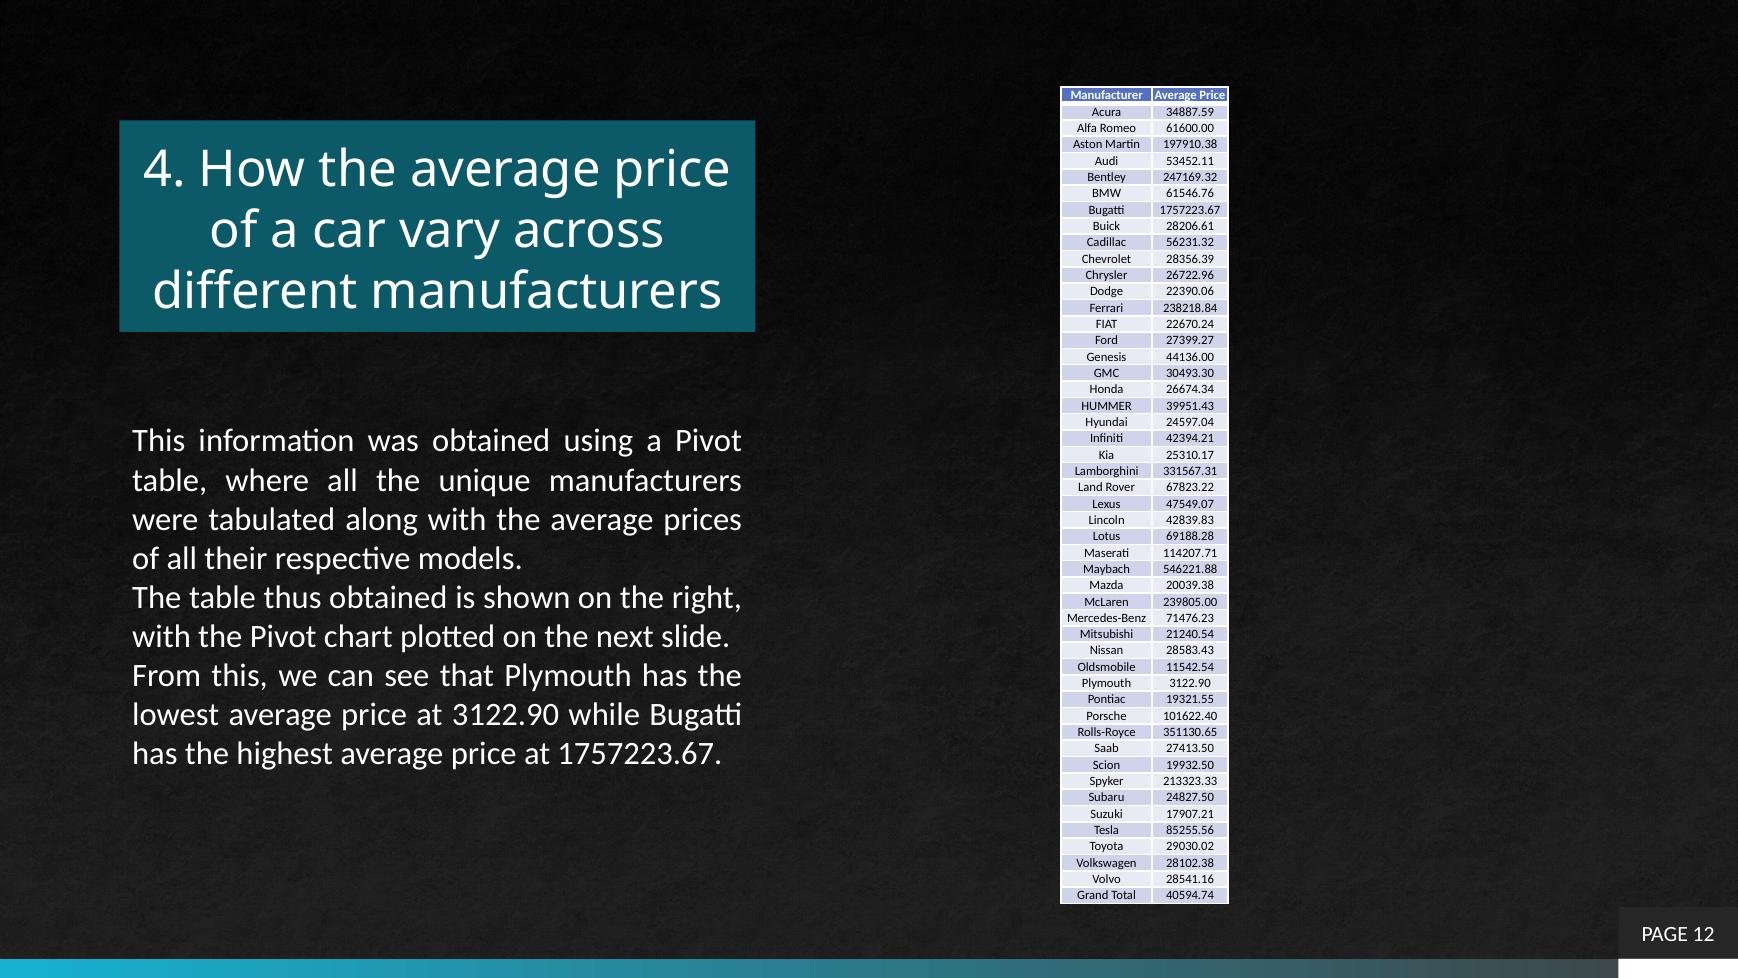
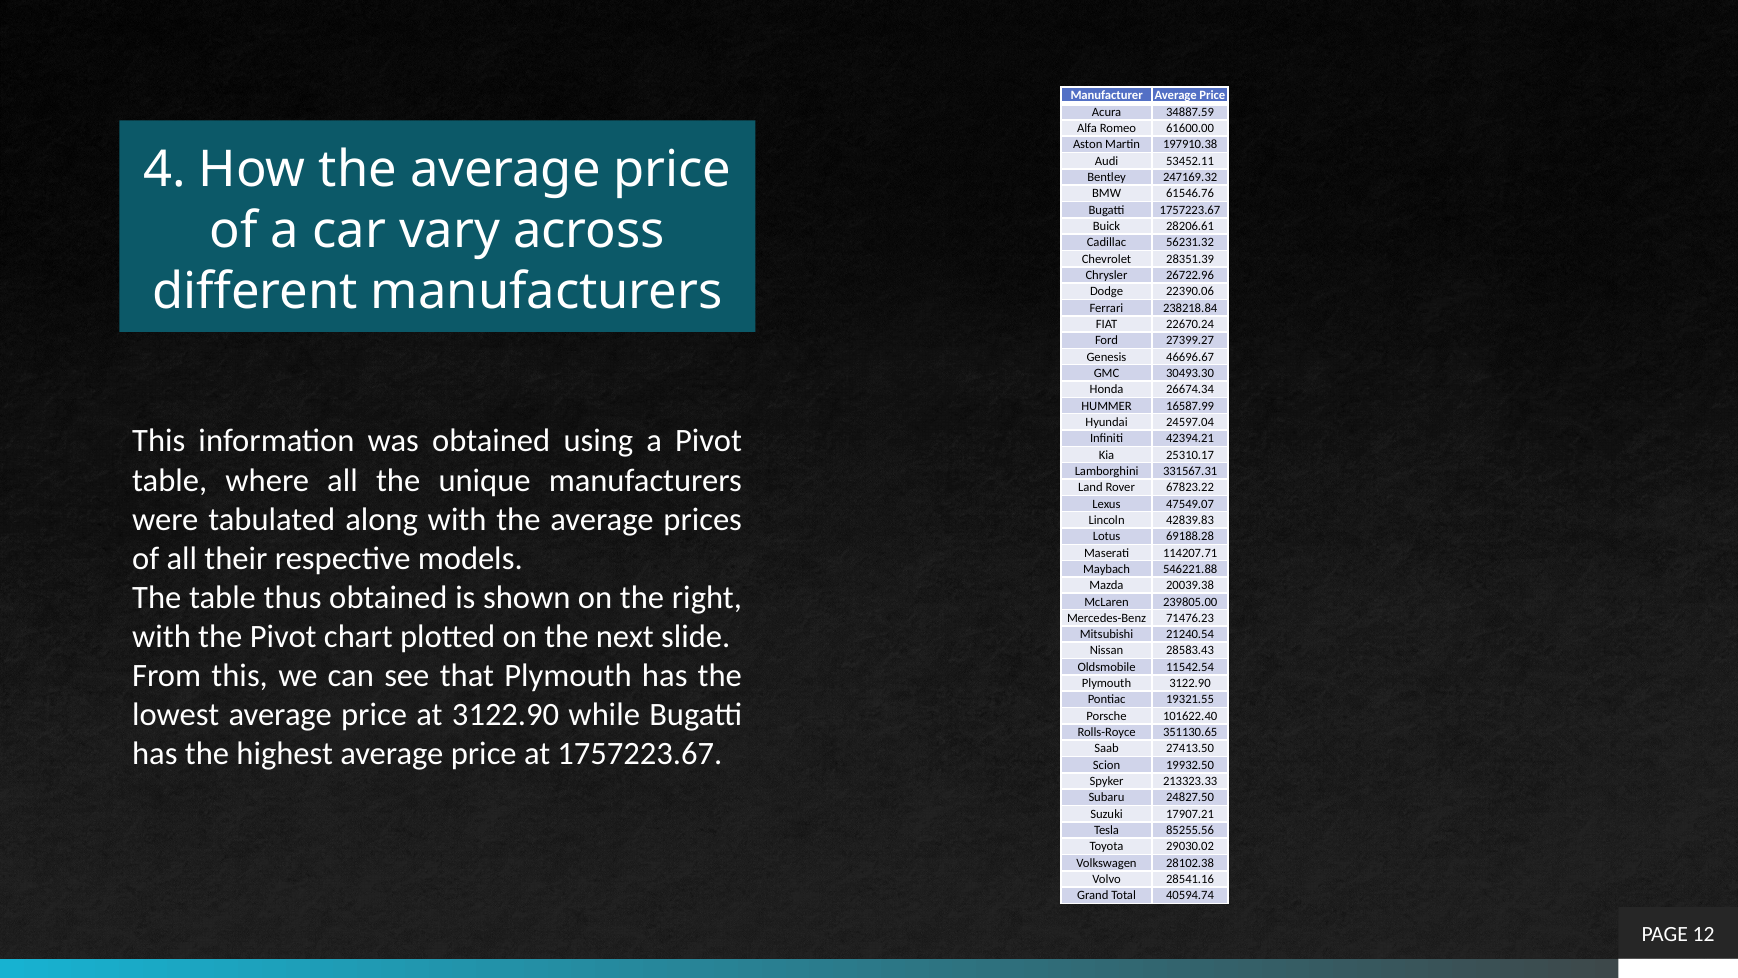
28356.39: 28356.39 -> 28351.39
44136.00: 44136.00 -> 46696.67
39951.43: 39951.43 -> 16587.99
